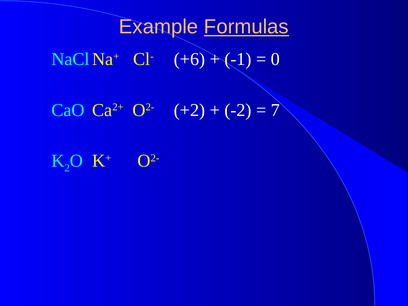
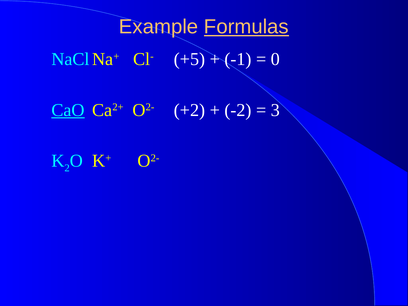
+6: +6 -> +5
CaO underline: none -> present
7: 7 -> 3
